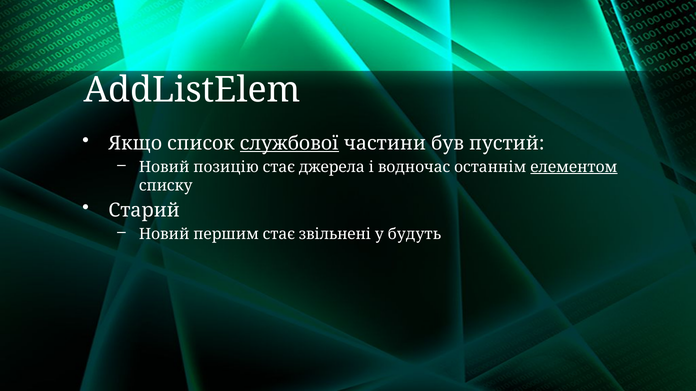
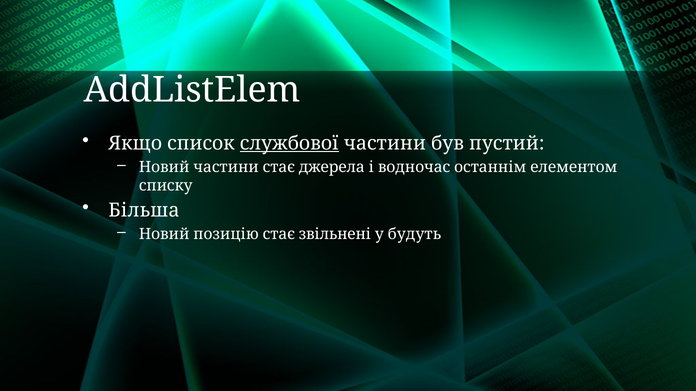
Новий позицію: позицію -> частини
елементом underline: present -> none
Старий: Старий -> Більша
першим: першим -> позицію
